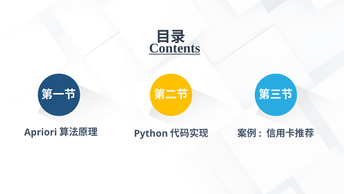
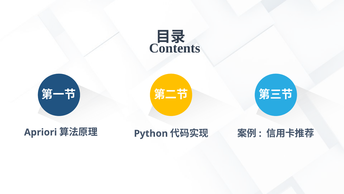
Contents underline: present -> none
